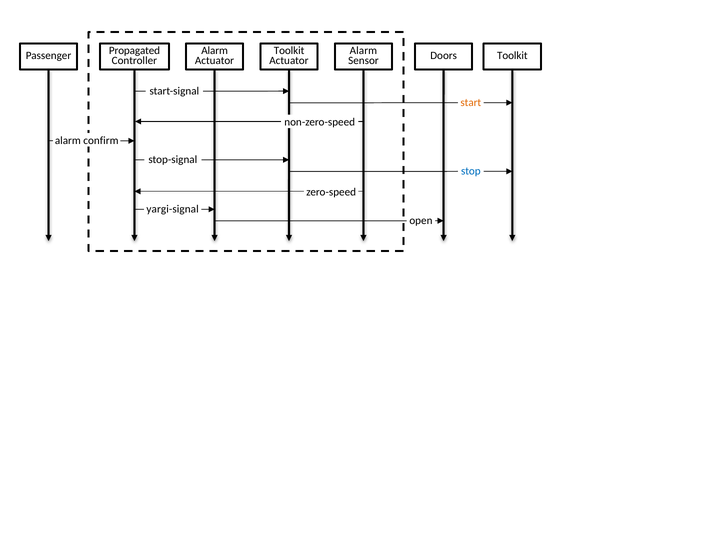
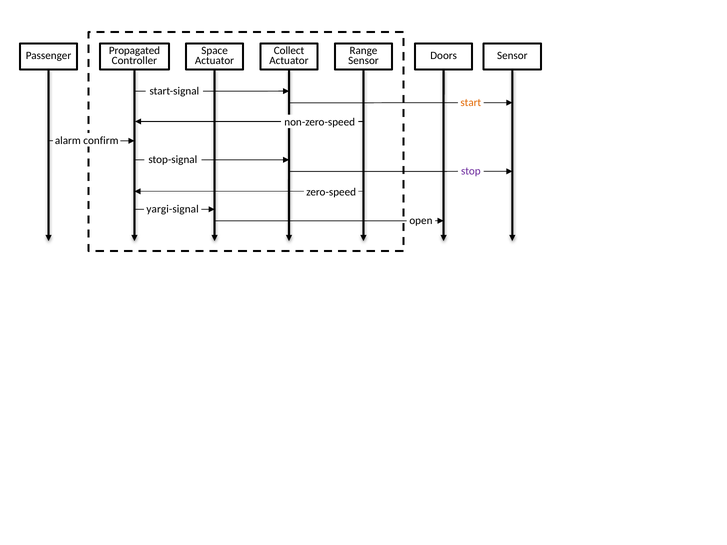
Alarm at (215, 51): Alarm -> Space
Toolkit at (289, 51): Toolkit -> Collect
Alarm at (363, 51): Alarm -> Range
Toolkit at (512, 56): Toolkit -> Sensor
stop colour: blue -> purple
